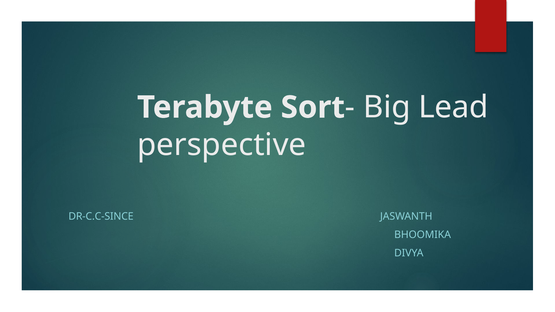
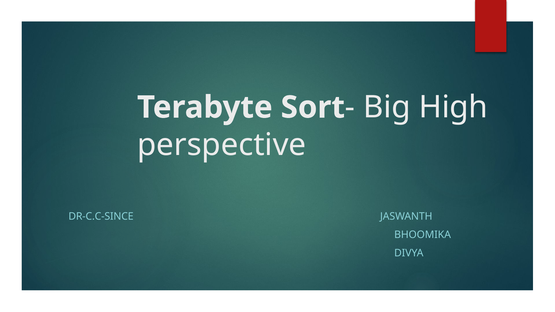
Lead: Lead -> High
